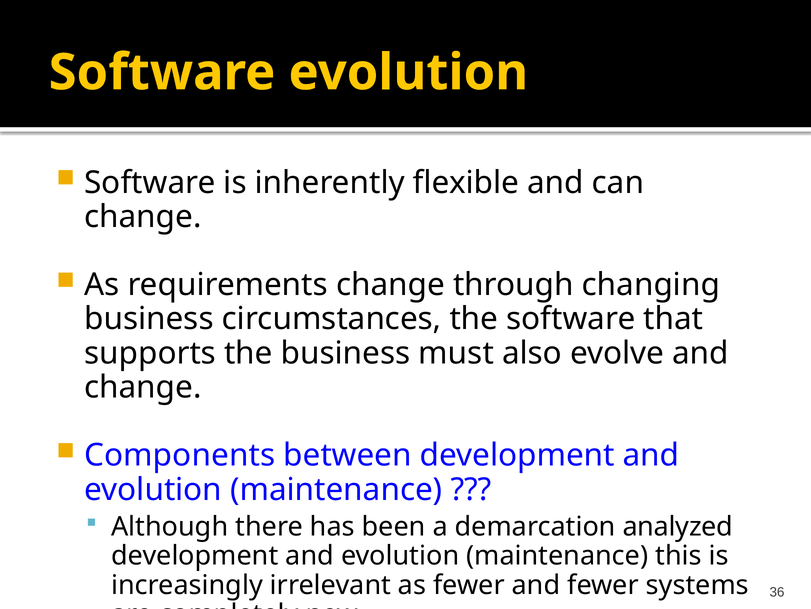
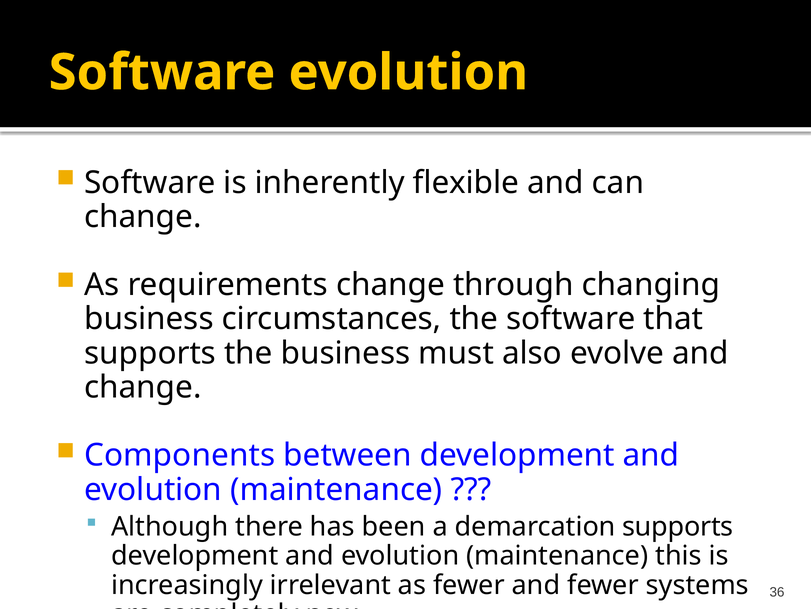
demarcation analyzed: analyzed -> supports
